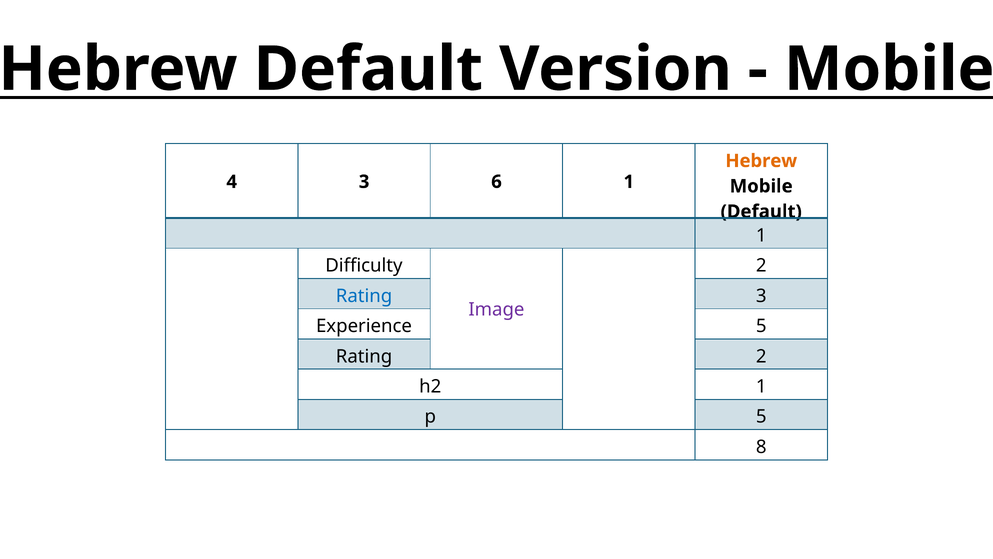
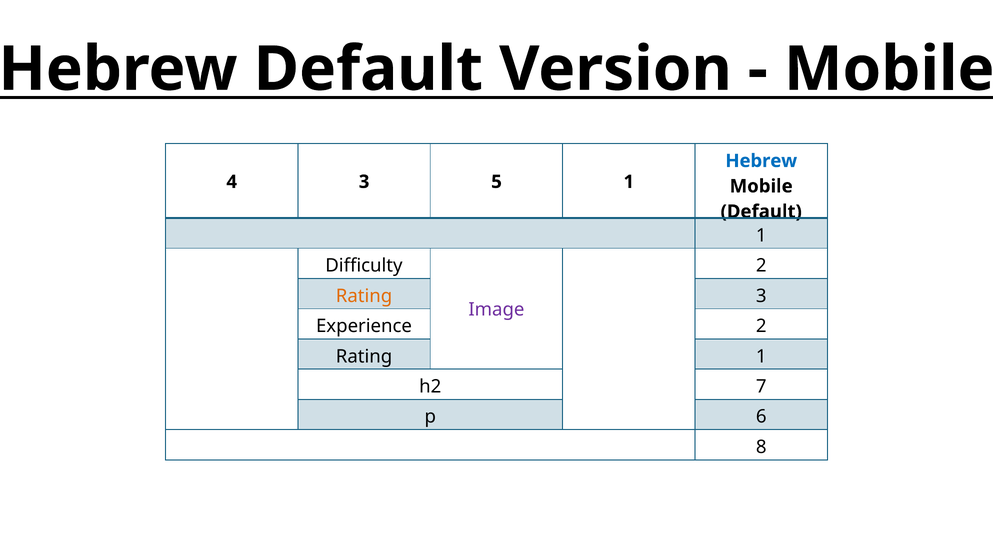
Hebrew at (761, 161) colour: orange -> blue
6: 6 -> 5
Rating at (364, 296) colour: blue -> orange
Experience 5: 5 -> 2
Rating 2: 2 -> 1
h2 1: 1 -> 7
p 5: 5 -> 6
